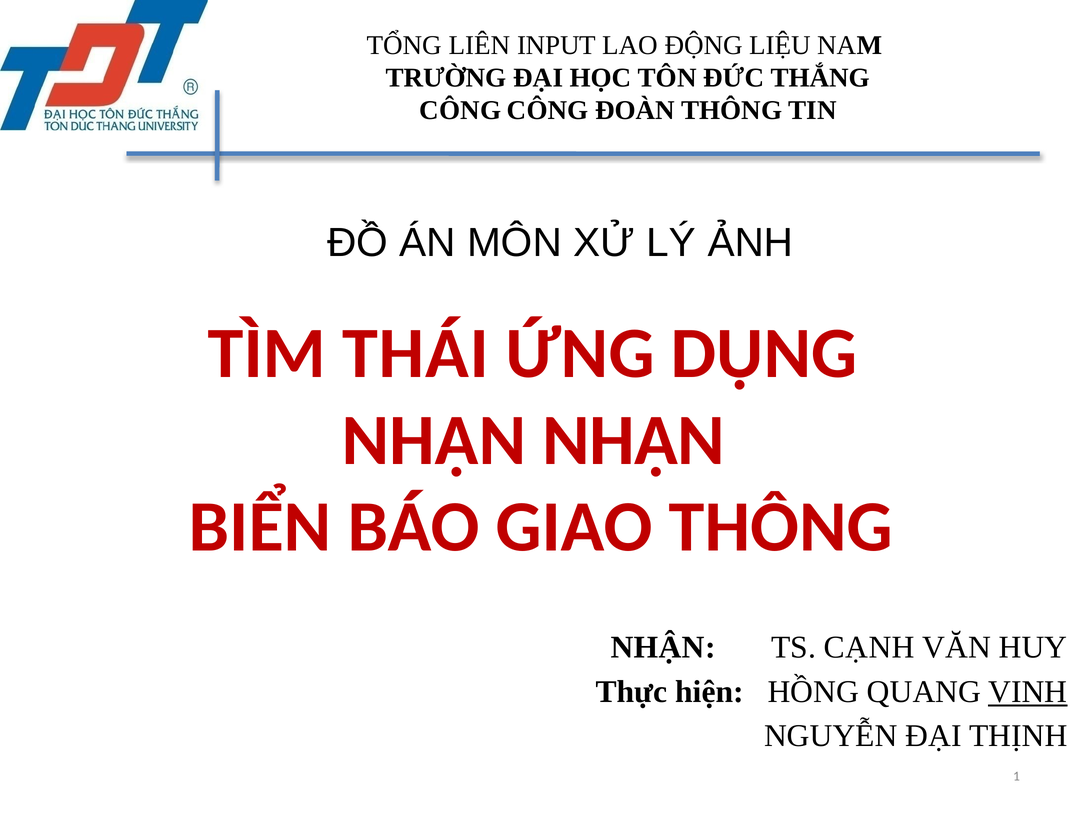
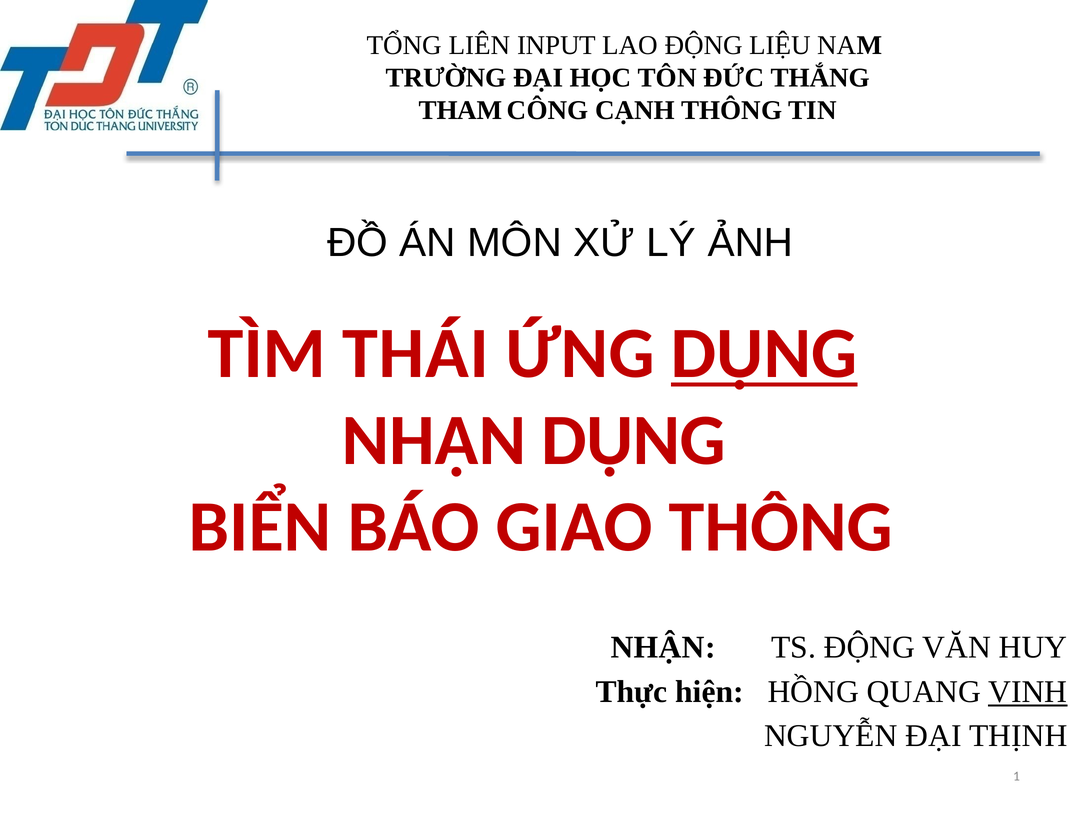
CÔNG at (460, 110): CÔNG -> THAM
ĐOÀN: ĐOÀN -> CẠNH
DỤNG at (764, 354) underline: none -> present
NHẬN NHẬN: NHẬN -> DỤNG
TS CẠNH: CẠNH -> ĐỘNG
